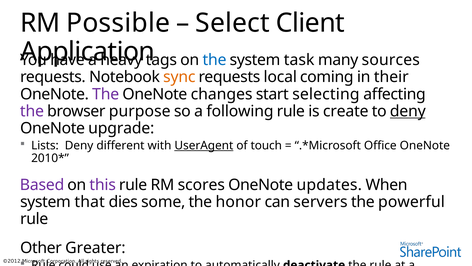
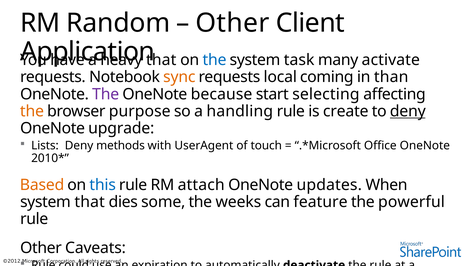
Possible: Possible -> Random
Select at (233, 23): Select -> Other
tags at (161, 60): tags -> that
many sources: sources -> activate
their: their -> than
changes: changes -> because
the at (32, 111) colour: purple -> orange
following: following -> handling
different: different -> methods
UserAgent underline: present -> none
Based colour: purple -> orange
this colour: purple -> blue
scores: scores -> attach
honor: honor -> weeks
servers: servers -> feature
Greater: Greater -> Caveats
